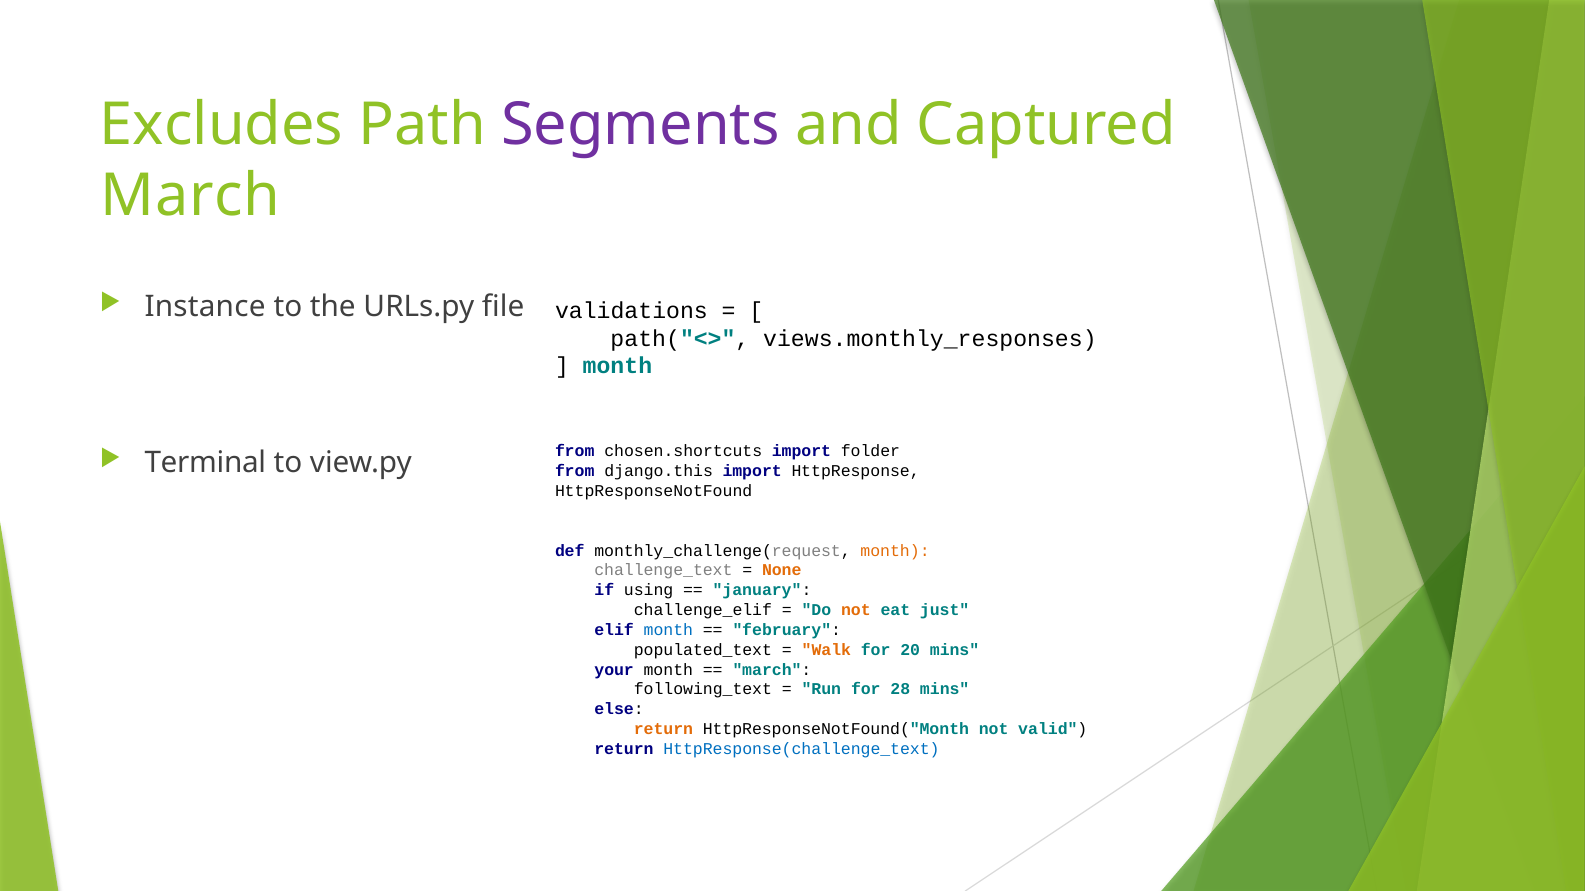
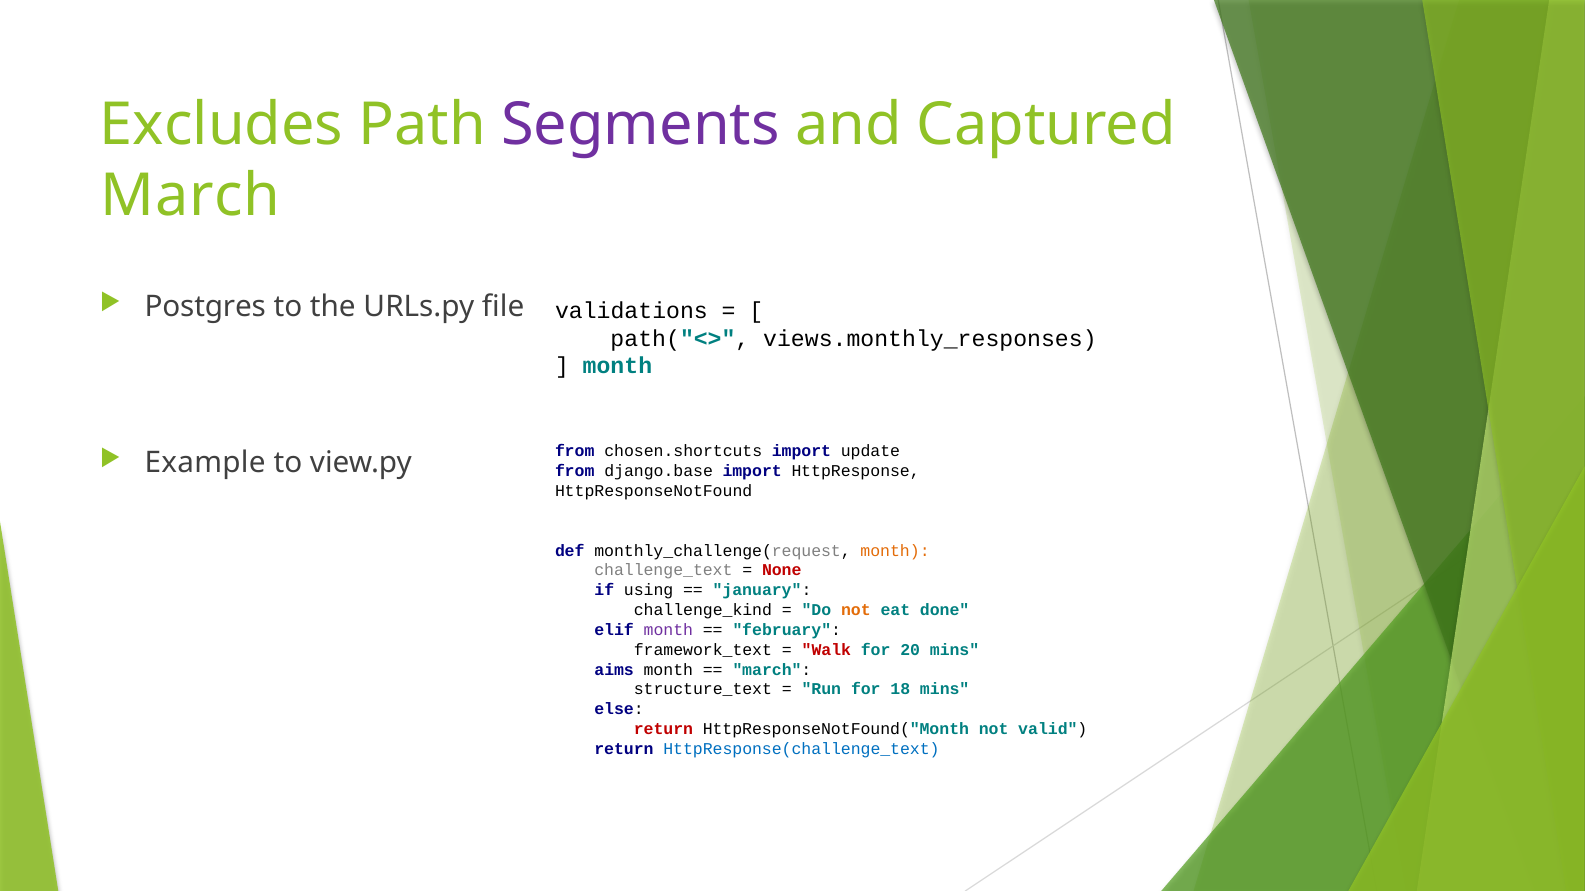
Instance: Instance -> Postgres
folder: folder -> update
Terminal: Terminal -> Example
django.this: django.this -> django.base
None colour: orange -> red
challenge_elif: challenge_elif -> challenge_kind
just: just -> done
month at (668, 630) colour: blue -> purple
populated_text: populated_text -> framework_text
Walk colour: orange -> red
your: your -> aims
following_text: following_text -> structure_text
28: 28 -> 18
return at (664, 730) colour: orange -> red
